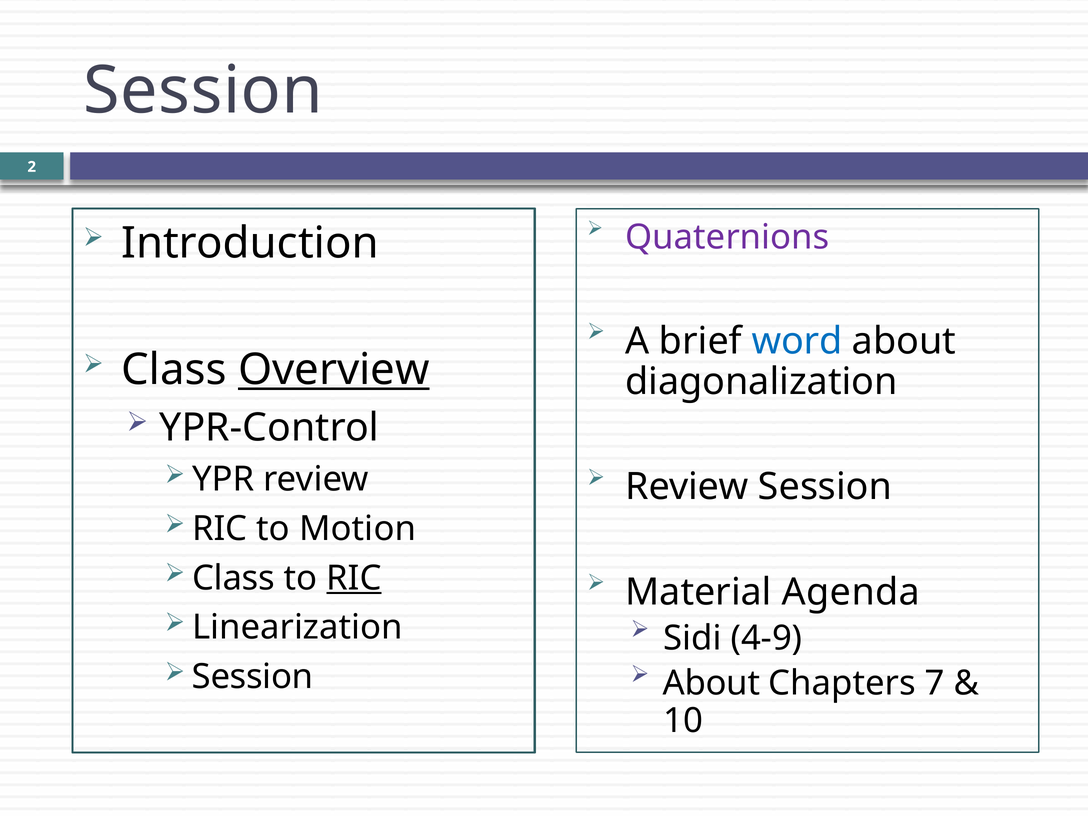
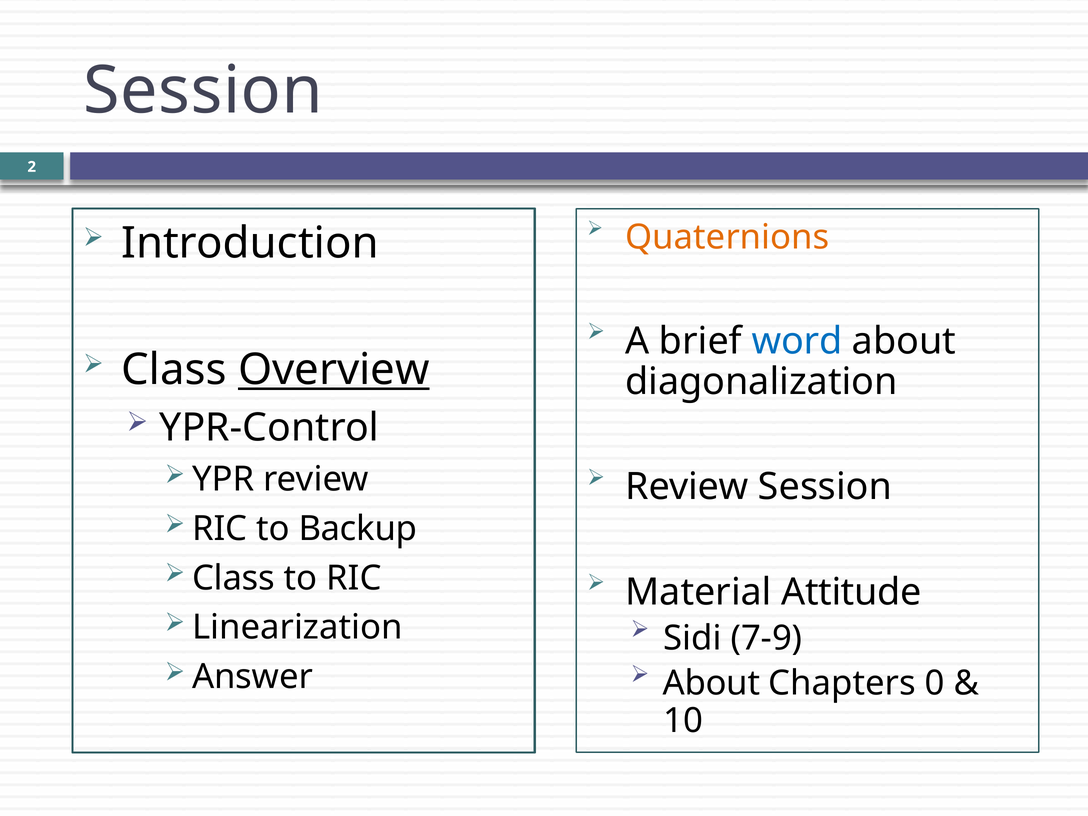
Quaternions colour: purple -> orange
Motion: Motion -> Backup
RIC at (354, 578) underline: present -> none
Agenda: Agenda -> Attitude
4-9: 4-9 -> 7-9
Session at (253, 677): Session -> Answer
7: 7 -> 0
